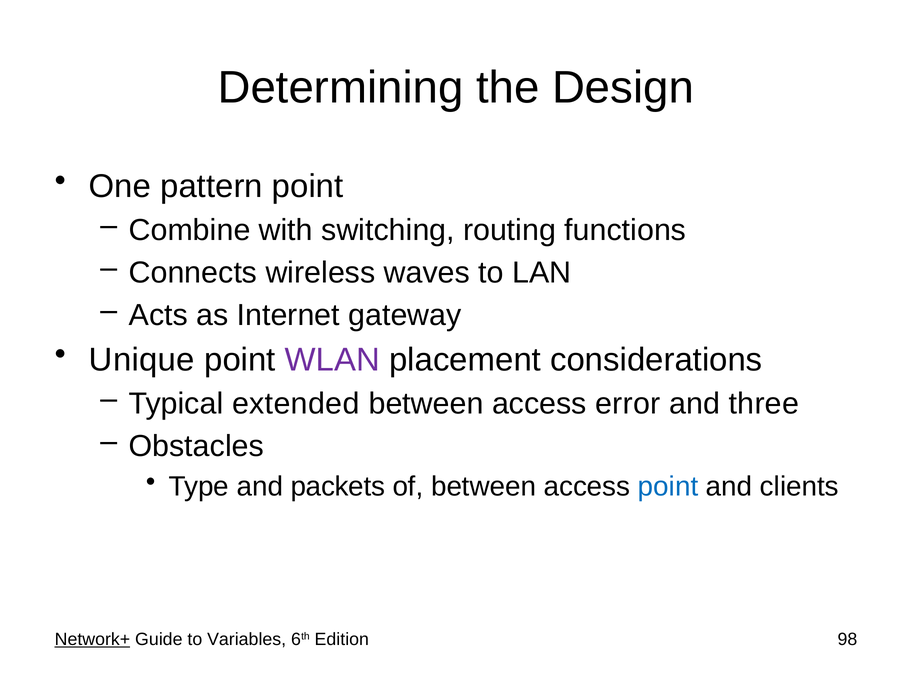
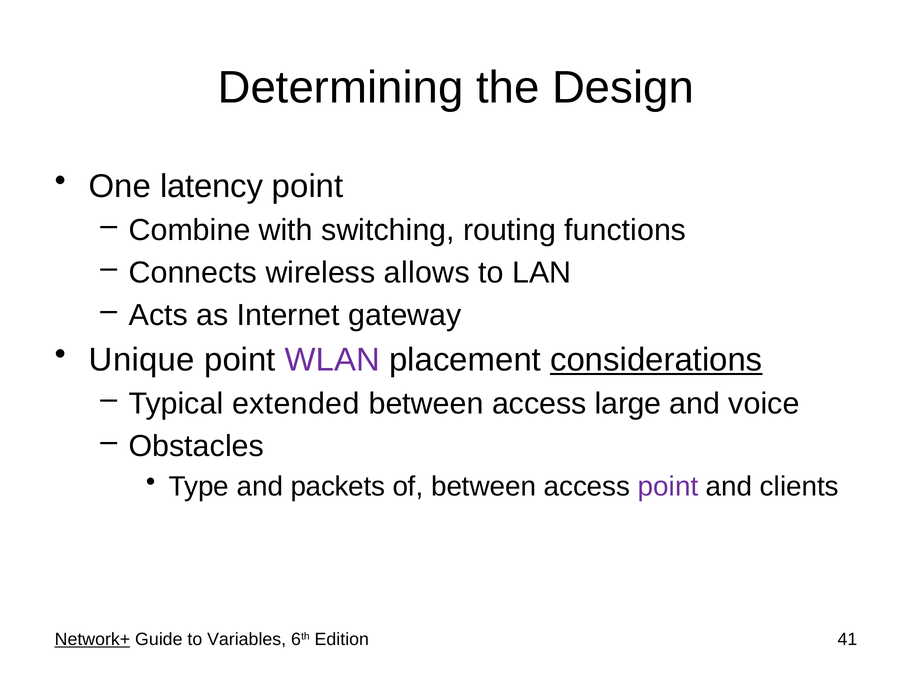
pattern: pattern -> latency
waves: waves -> allows
considerations underline: none -> present
error: error -> large
three: three -> voice
point at (668, 487) colour: blue -> purple
98: 98 -> 41
